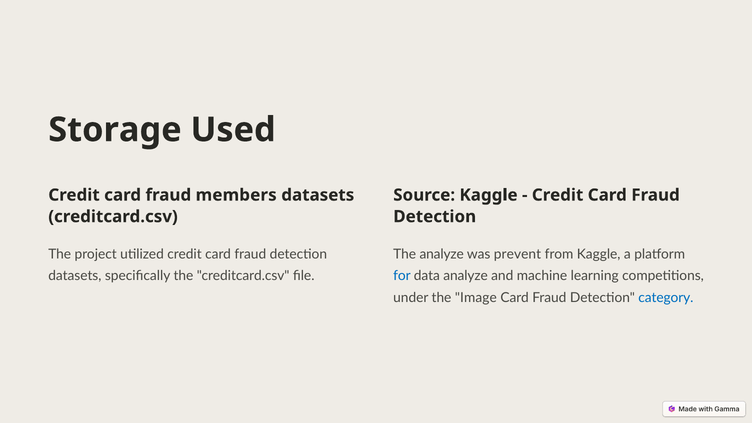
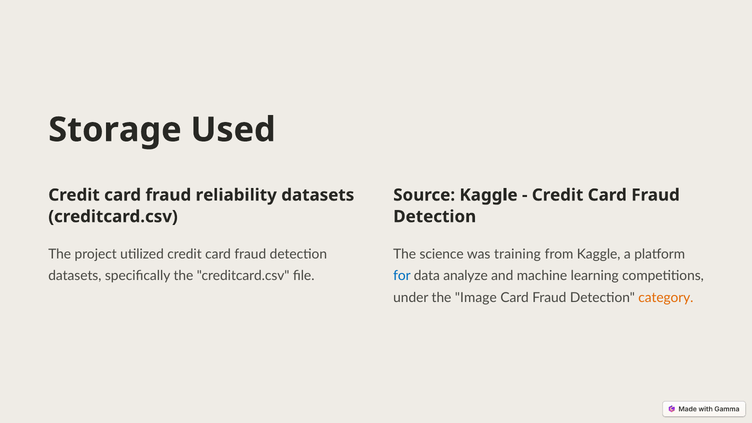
members: members -> reliability
The analyze: analyze -> science
prevent: prevent -> training
category colour: blue -> orange
